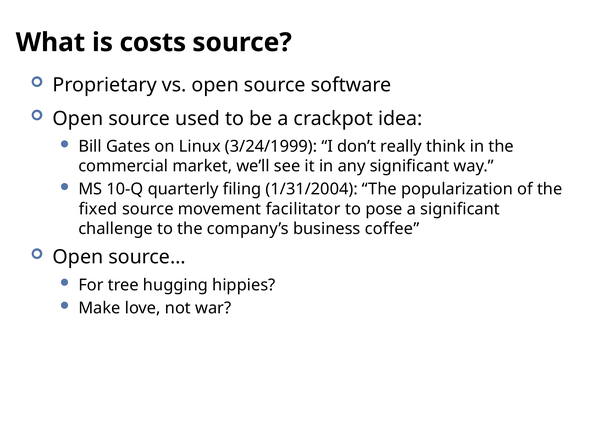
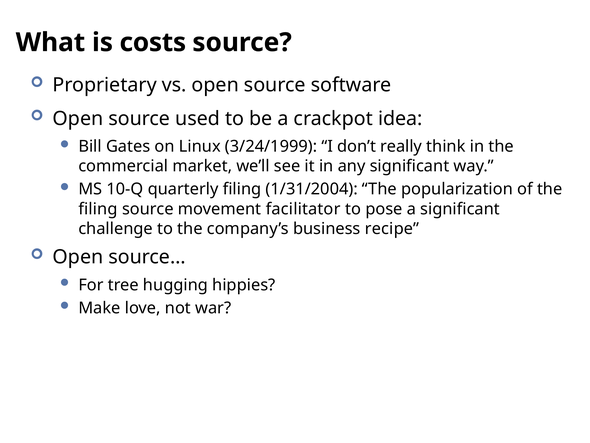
fixed at (98, 209): fixed -> filing
coffee: coffee -> recipe
